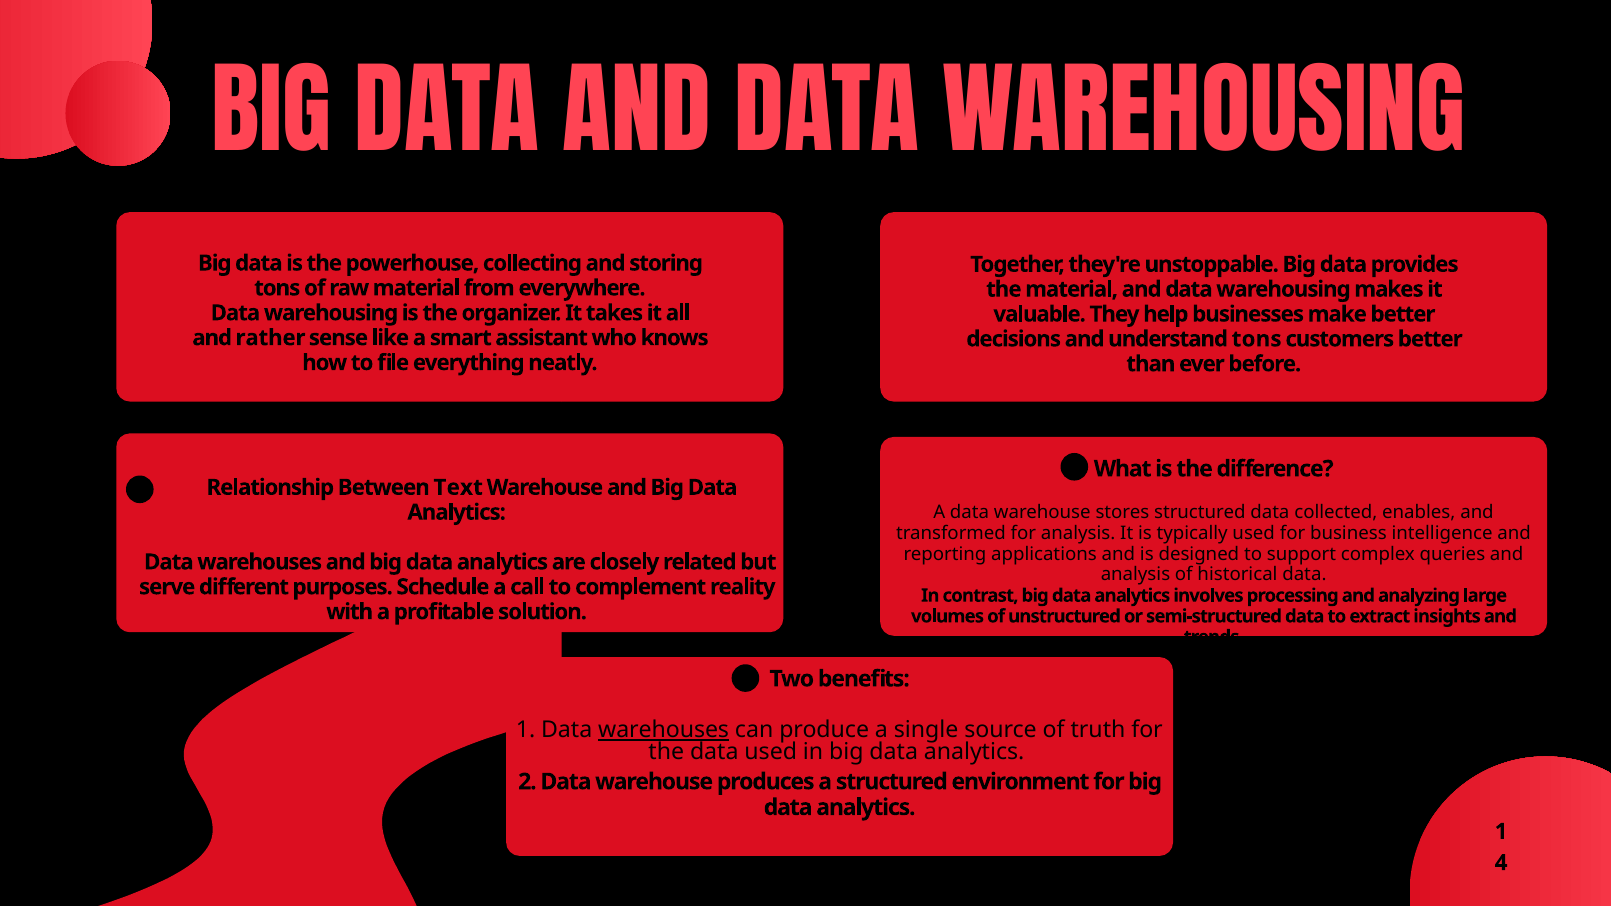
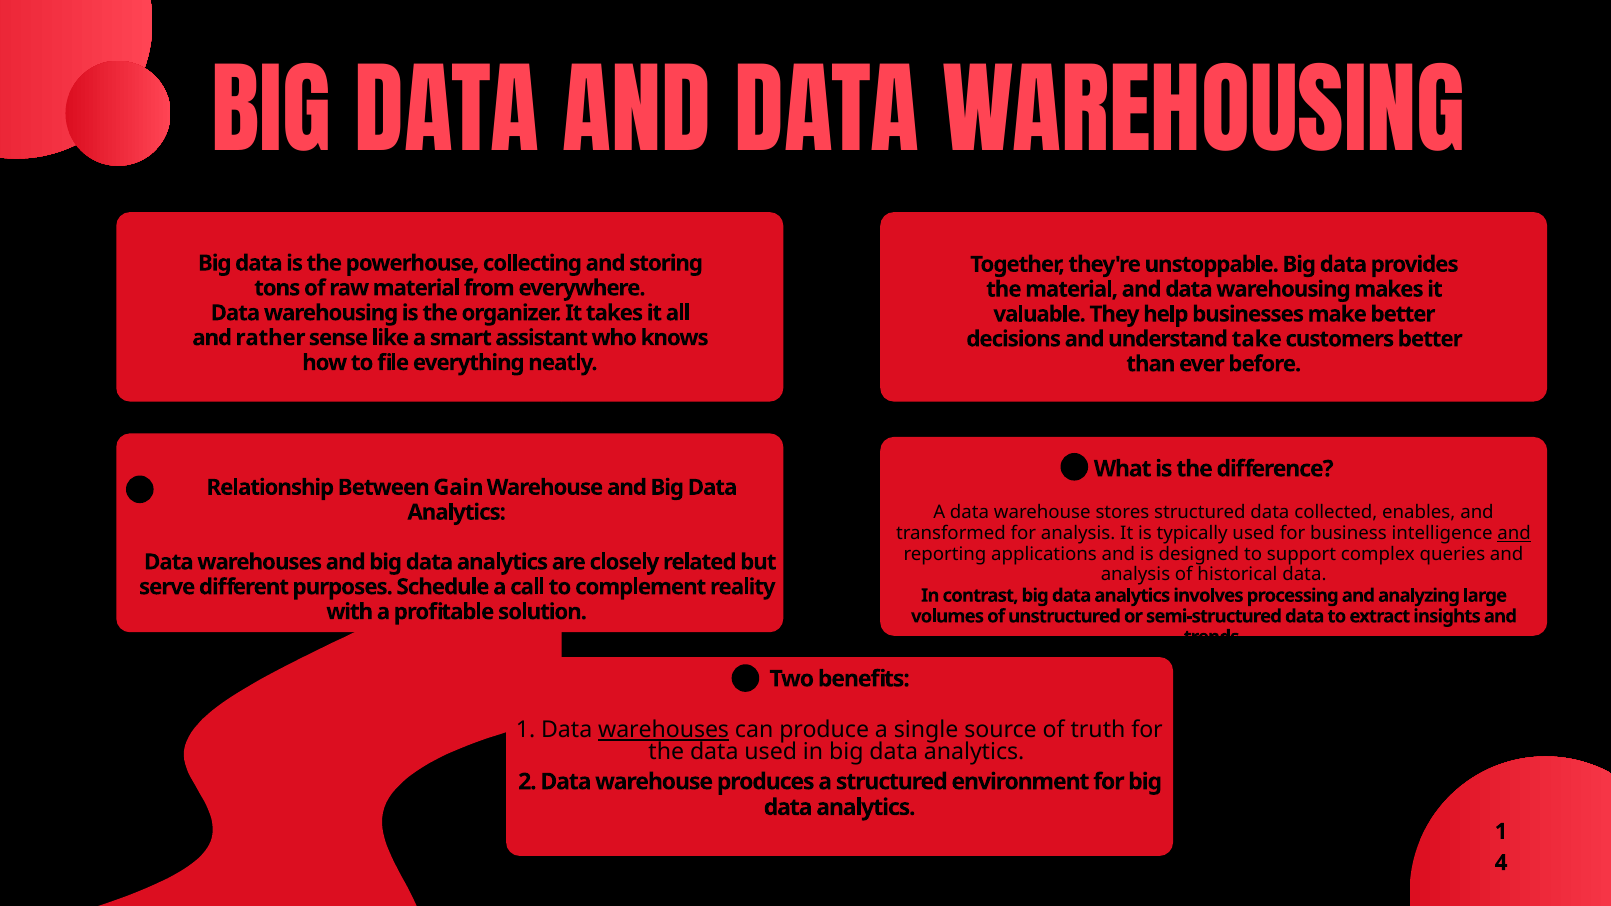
understand tons: tons -> take
Text: Text -> Gain
and at (1514, 533) underline: none -> present
